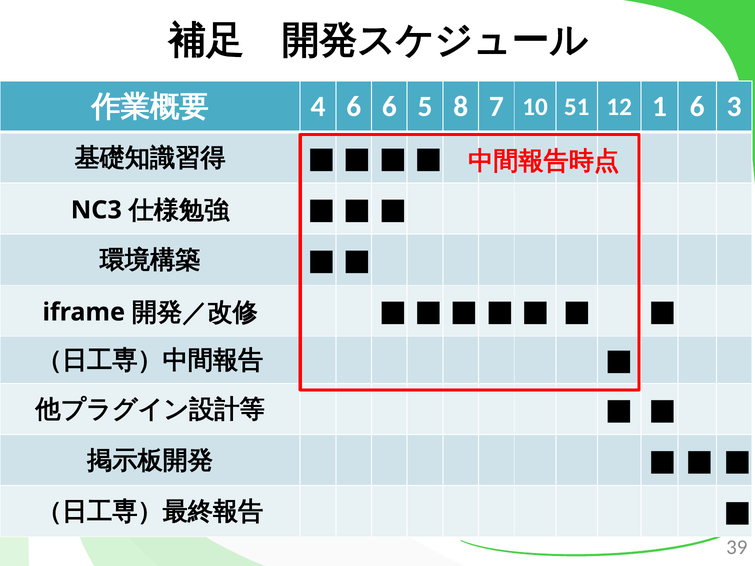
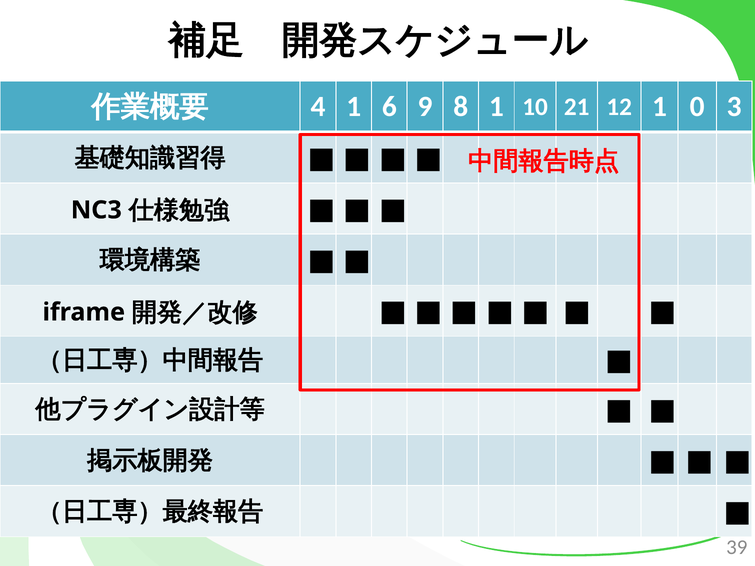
4 6: 6 -> 1
5: 5 -> 9
8 7: 7 -> 1
51: 51 -> 21
1 6: 6 -> 0
